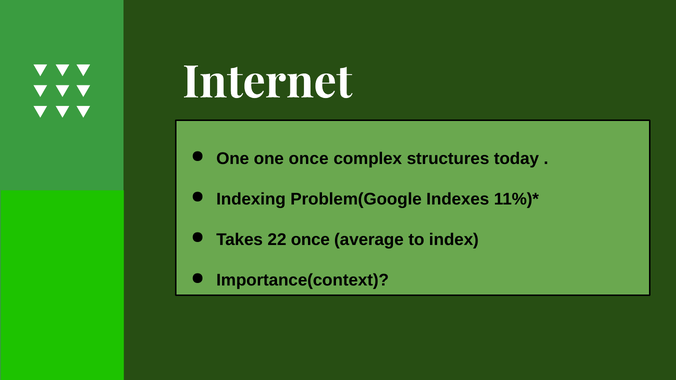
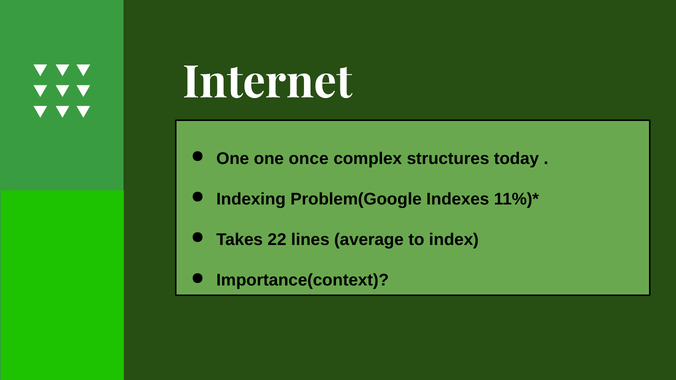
22 once: once -> lines
